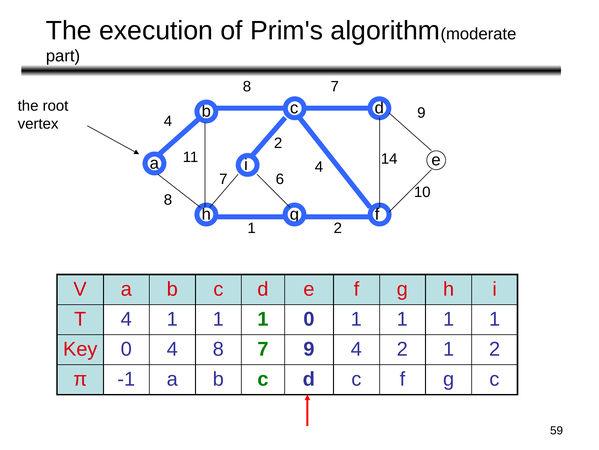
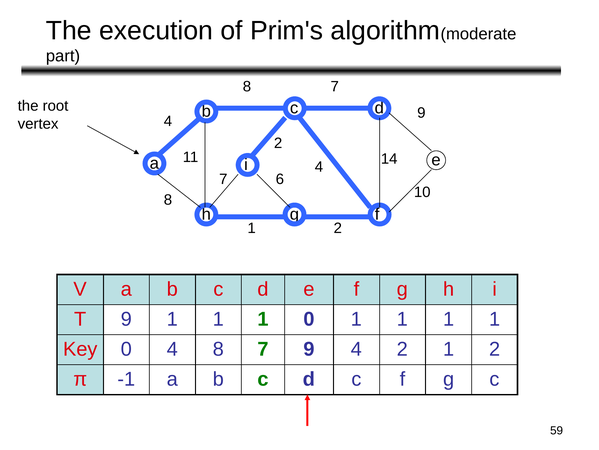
T 4: 4 -> 9
